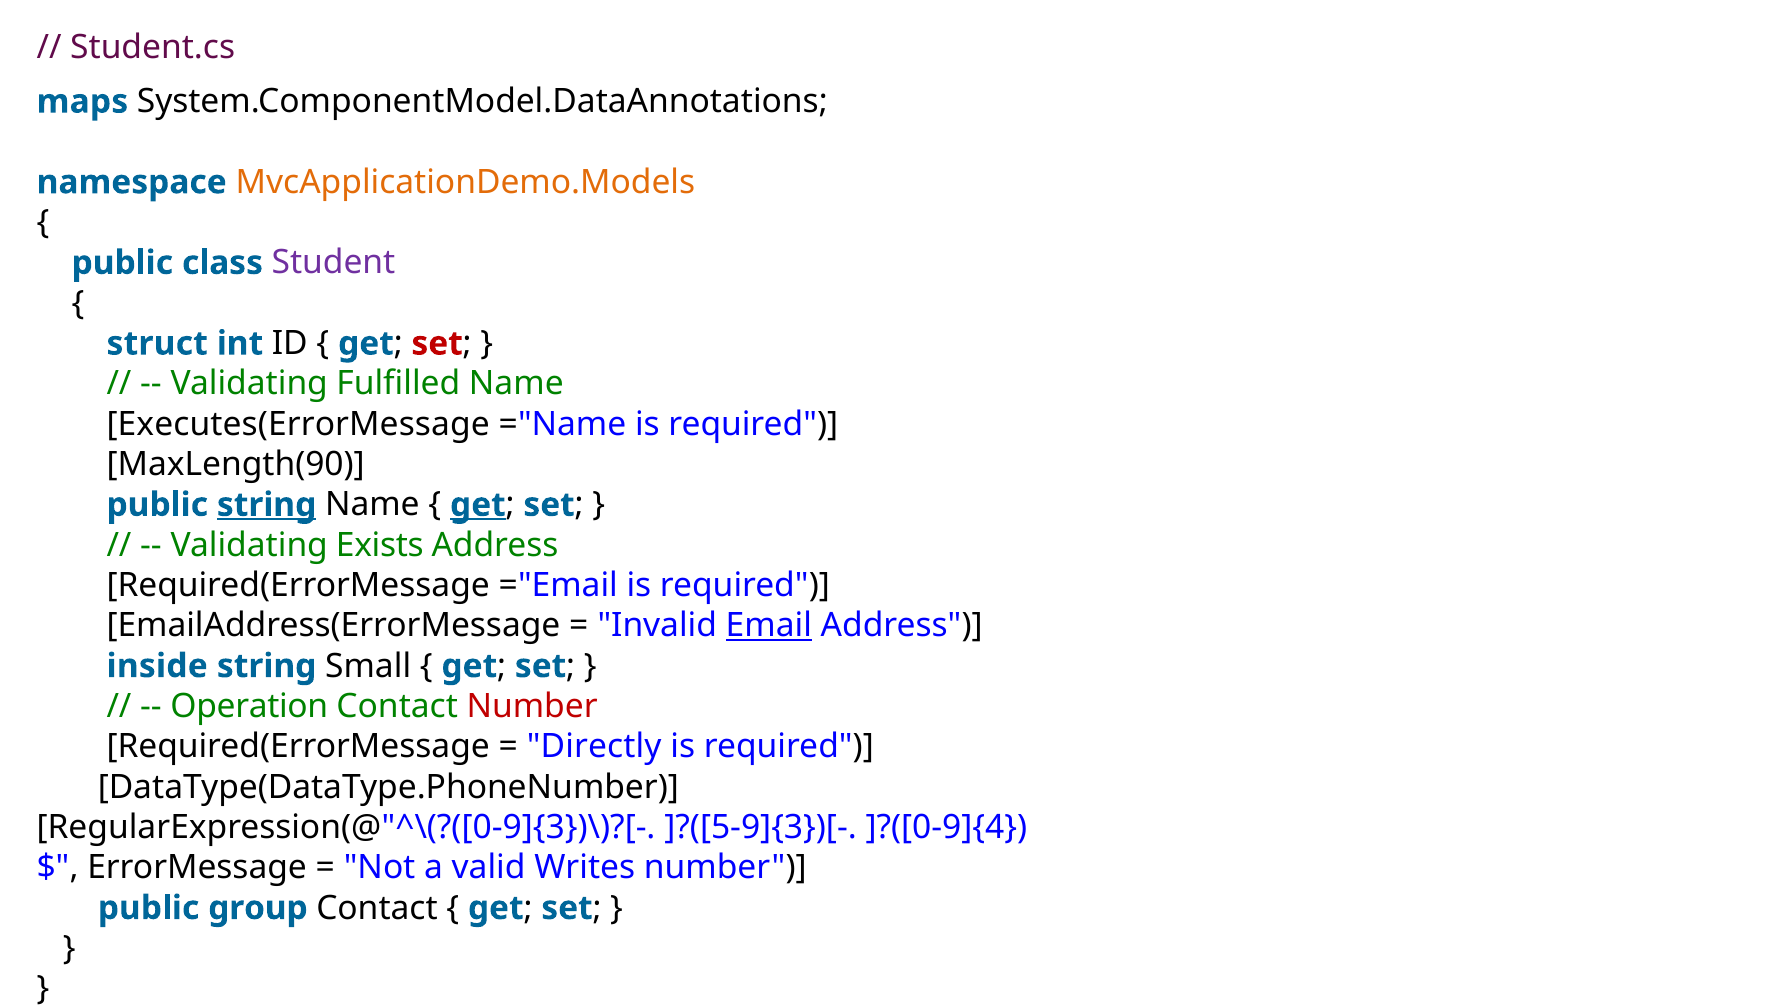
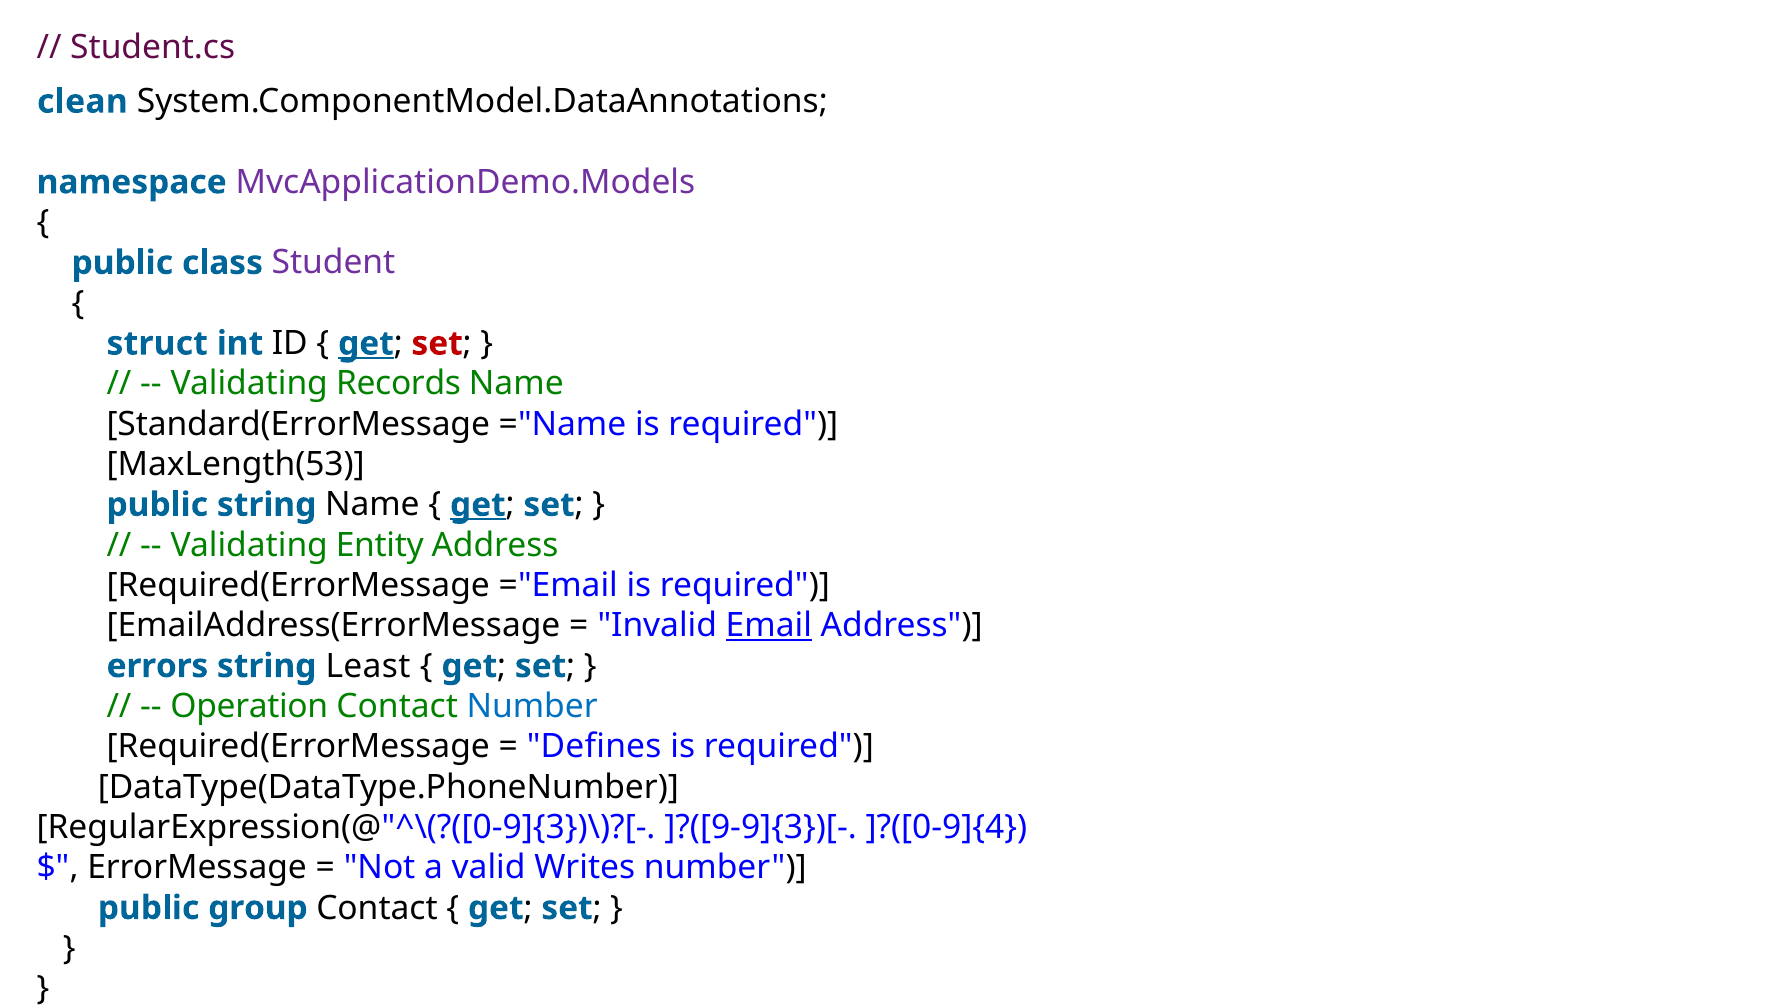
maps: maps -> clean
MvcApplicationDemo.Models colour: orange -> purple
get at (366, 343) underline: none -> present
Fulfilled: Fulfilled -> Records
Executes(ErrorMessage: Executes(ErrorMessage -> Standard(ErrorMessage
MaxLength(90: MaxLength(90 -> MaxLength(53
string at (267, 504) underline: present -> none
Exists: Exists -> Entity
inside: inside -> errors
Small: Small -> Least
Number at (532, 706) colour: red -> blue
Directly: Directly -> Defines
]?([5-9]{3})[-: ]?([5-9]{3})[- -> ]?([9-9]{3})[-
